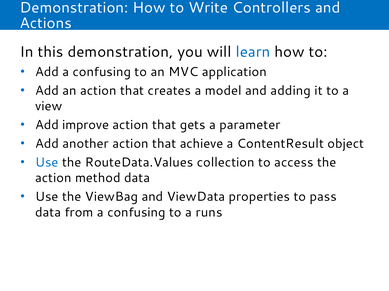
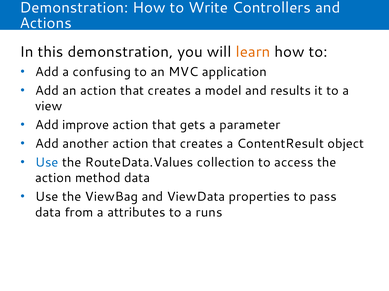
learn colour: blue -> orange
adding: adding -> results
another action that achieve: achieve -> creates
from a confusing: confusing -> attributes
